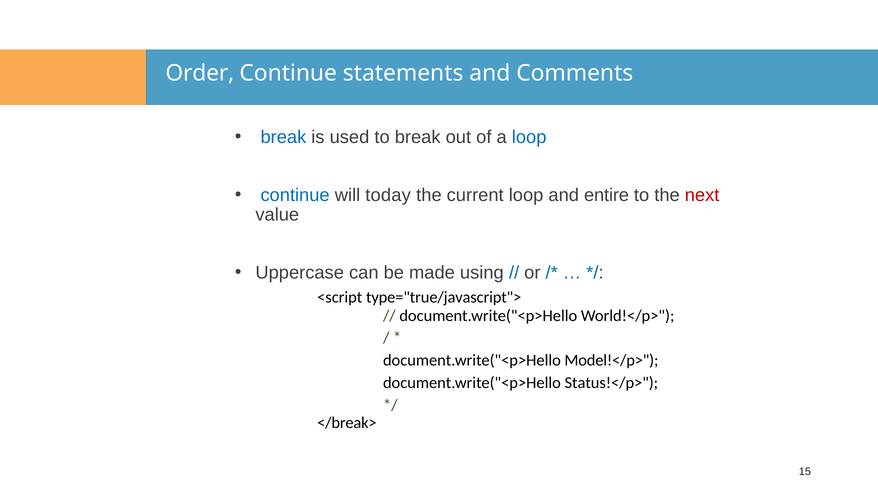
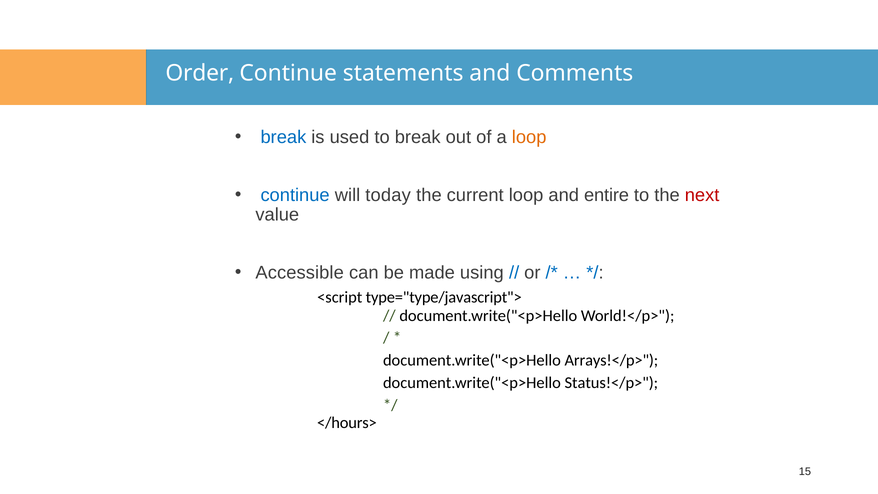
loop at (529, 137) colour: blue -> orange
Uppercase: Uppercase -> Accessible
type="true/javascript">: type="true/javascript"> -> type="type/javascript">
Model!</p>: Model!</p> -> Arrays!</p>
</break>: </break> -> </hours>
